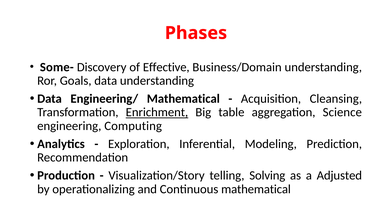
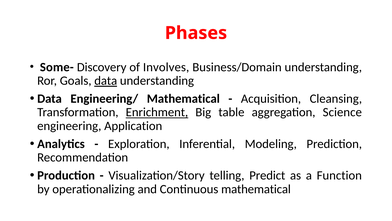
Effective: Effective -> Involves
data at (106, 81) underline: none -> present
Computing: Computing -> Application
Solving: Solving -> Predict
Adjusted: Adjusted -> Function
